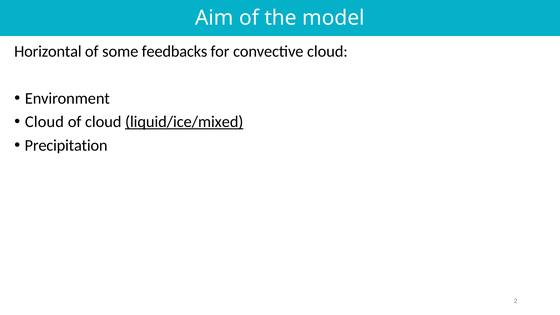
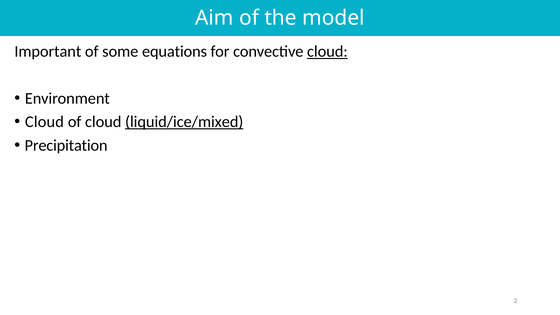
Horizontal: Horizontal -> Important
feedbacks: feedbacks -> equations
cloud at (327, 51) underline: none -> present
